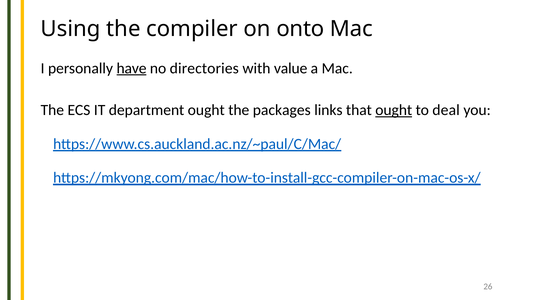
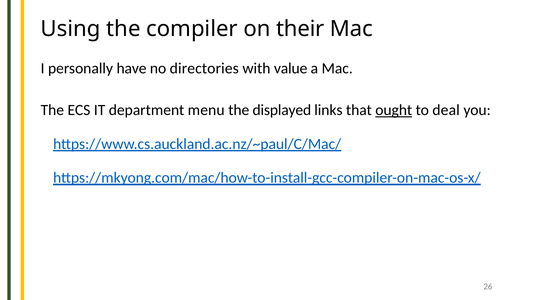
onto: onto -> their
have underline: present -> none
department ought: ought -> menu
packages: packages -> displayed
